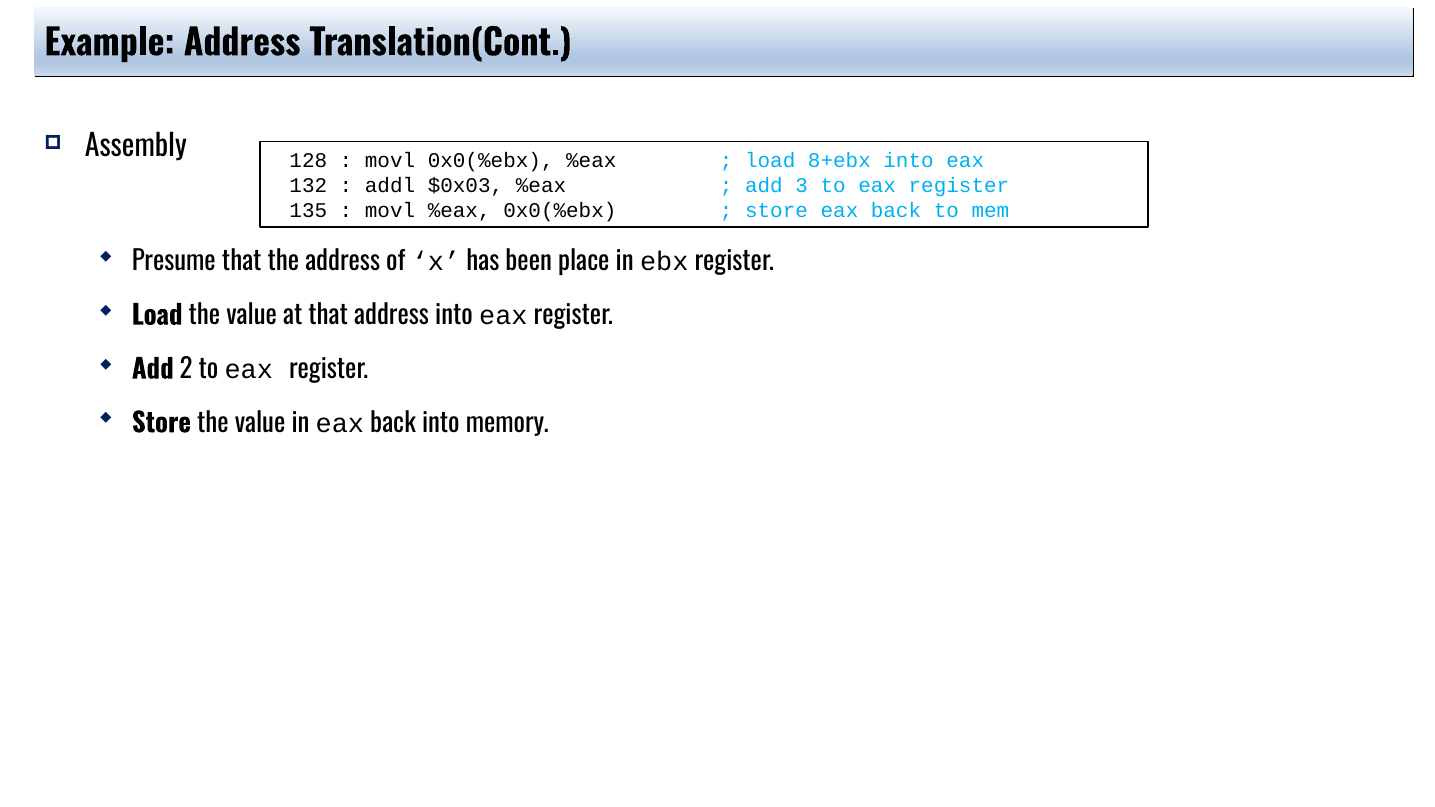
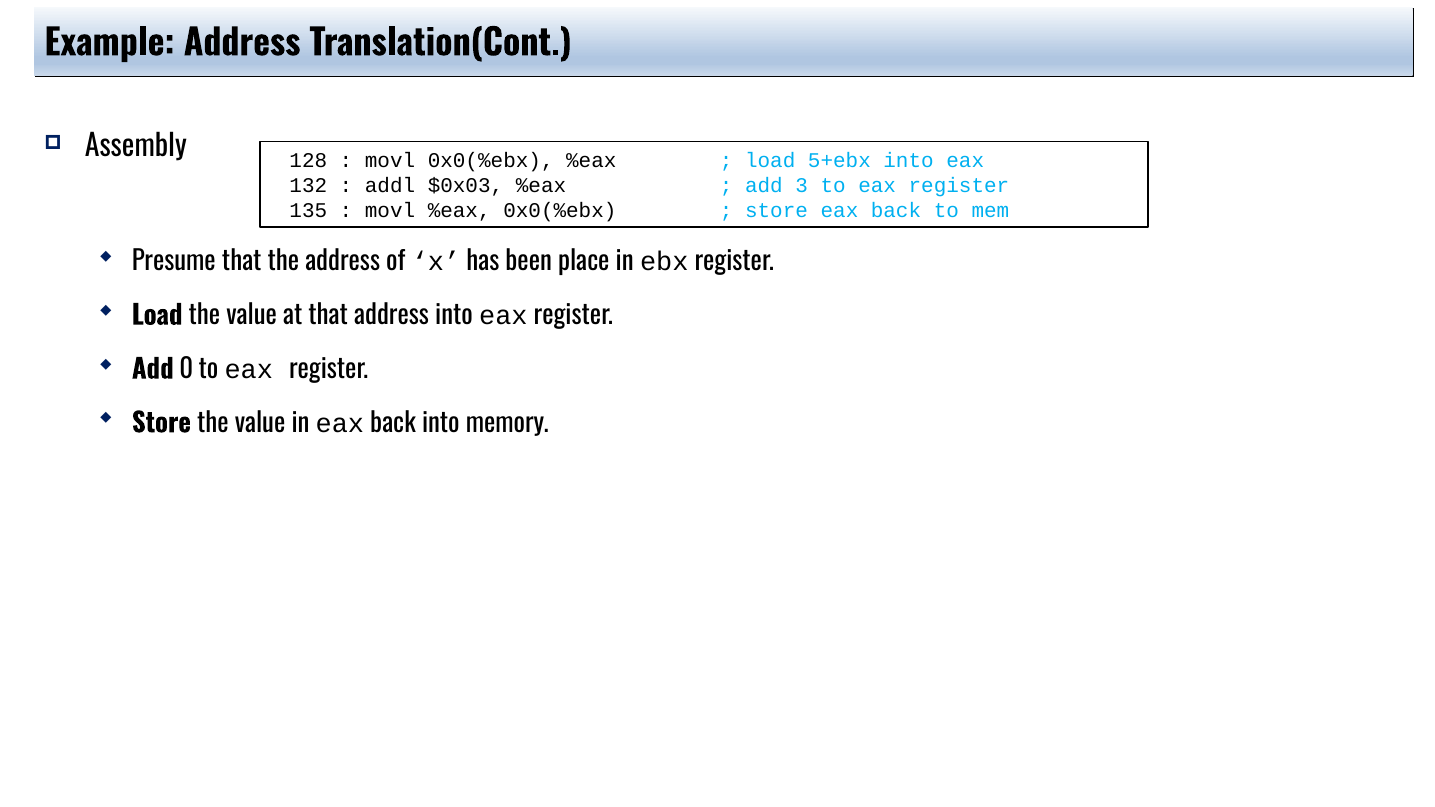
8+ebx: 8+ebx -> 5+ebx
2: 2 -> 0
